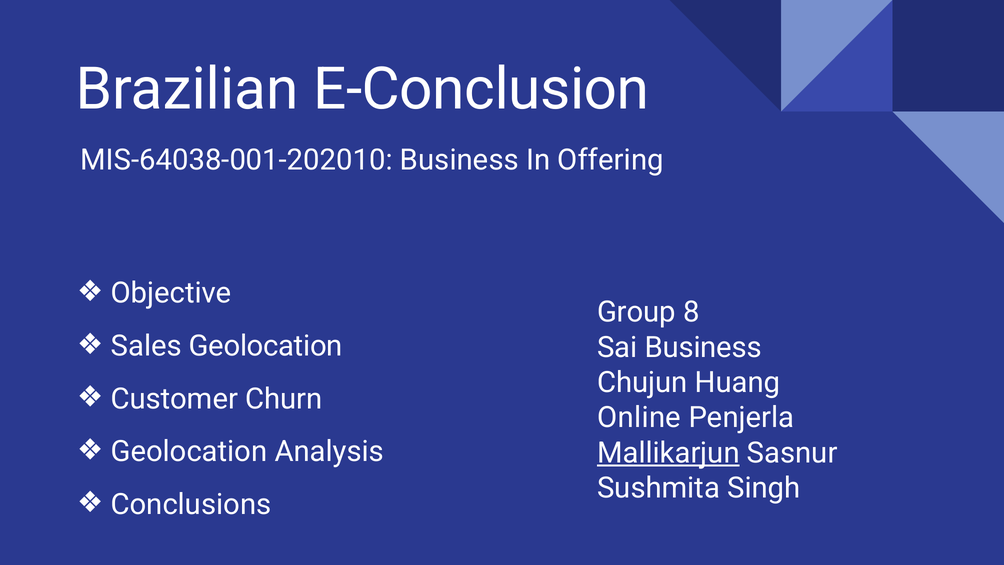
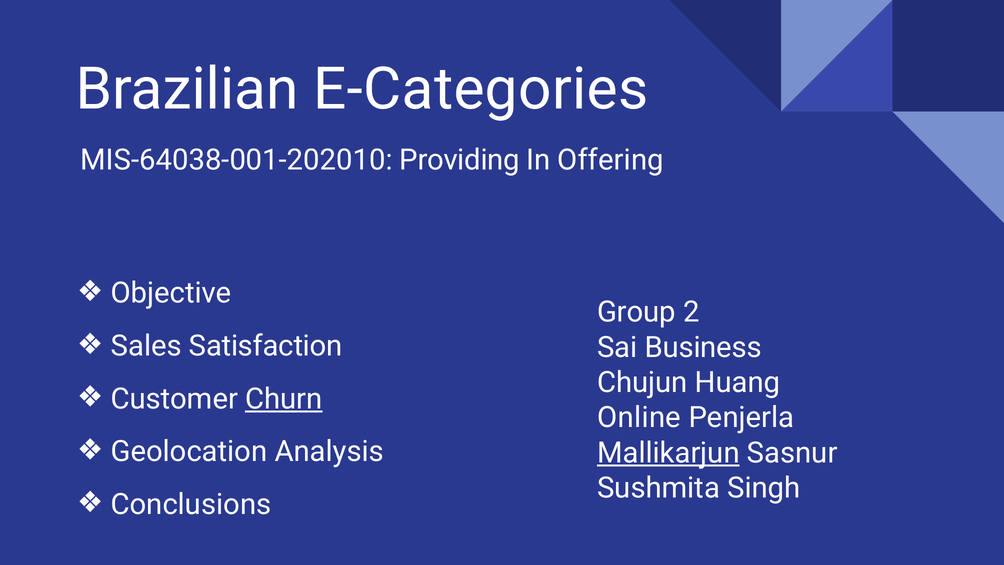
E-Conclusion: E-Conclusion -> E-Categories
MIS-64038-001-202010 Business: Business -> Providing
8: 8 -> 2
Sales Geolocation: Geolocation -> Satisfaction
Churn underline: none -> present
